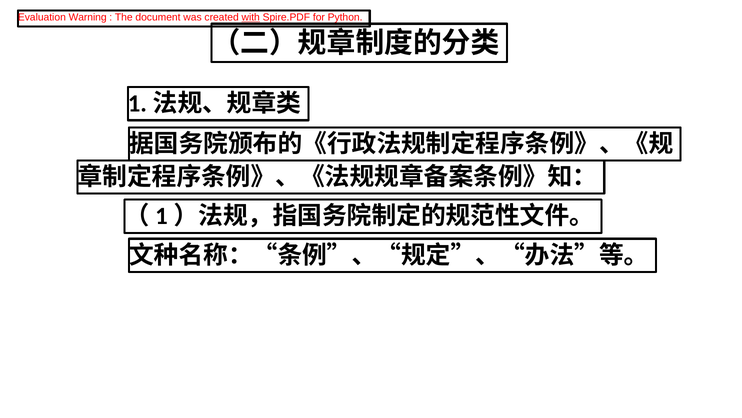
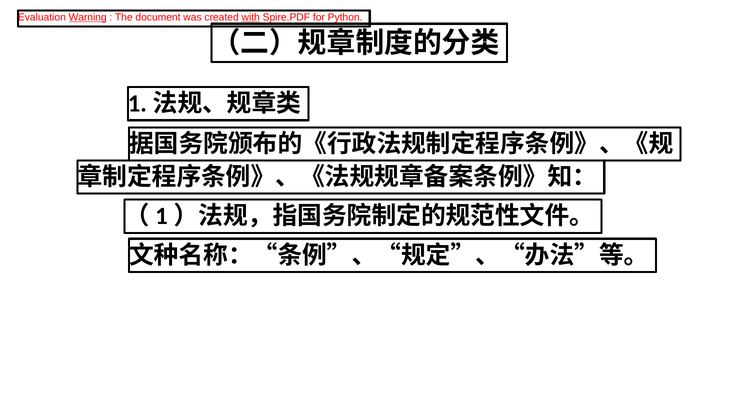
Warning underline: none -> present
